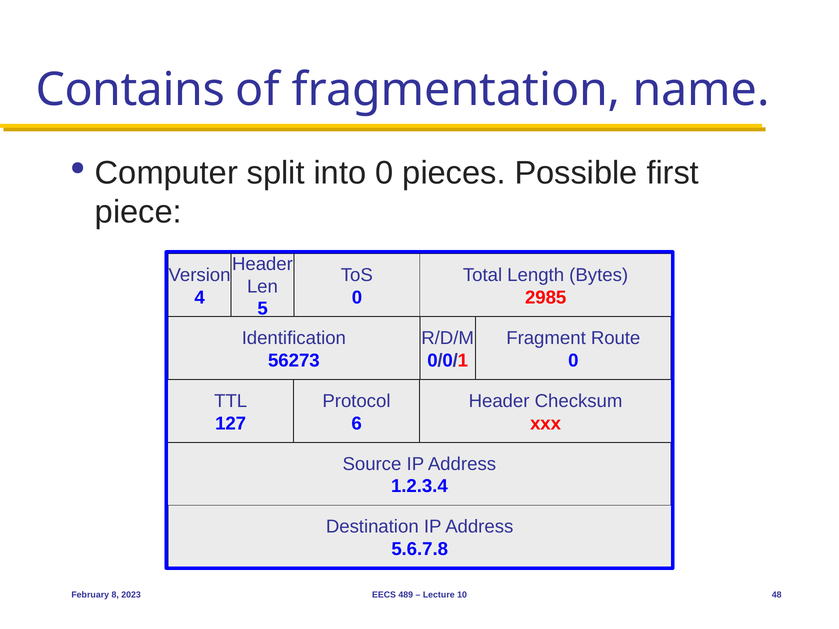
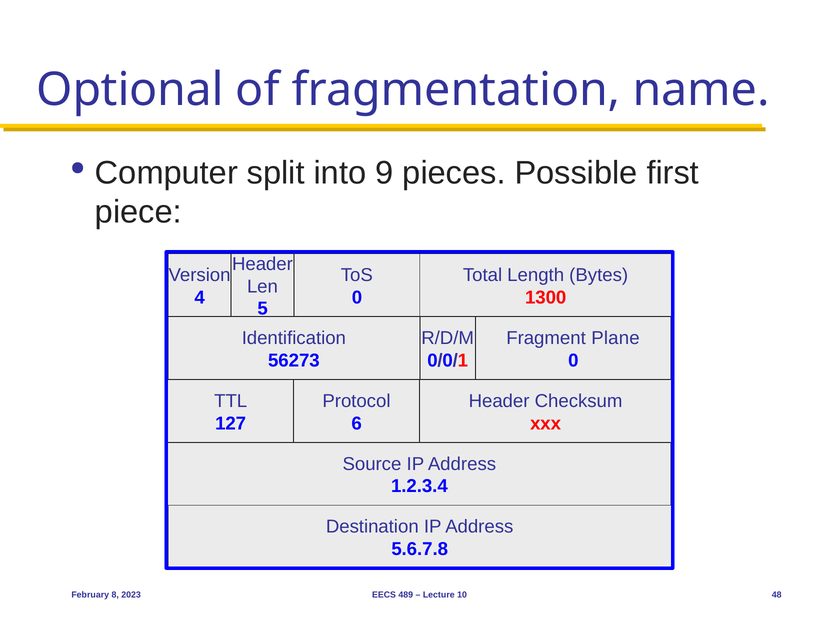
Contains: Contains -> Optional
into 0: 0 -> 9
2985: 2985 -> 1300
Route: Route -> Plane
